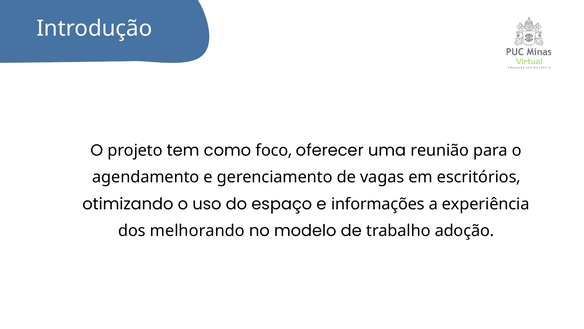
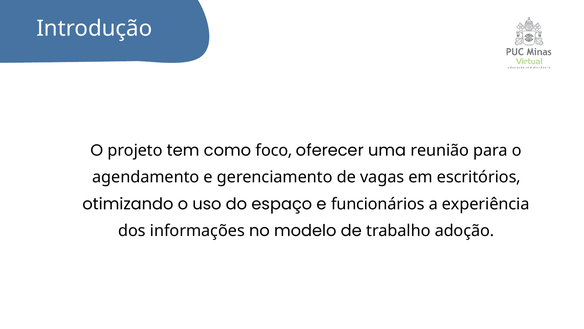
informações: informações -> funcionários
melhorando: melhorando -> informações
